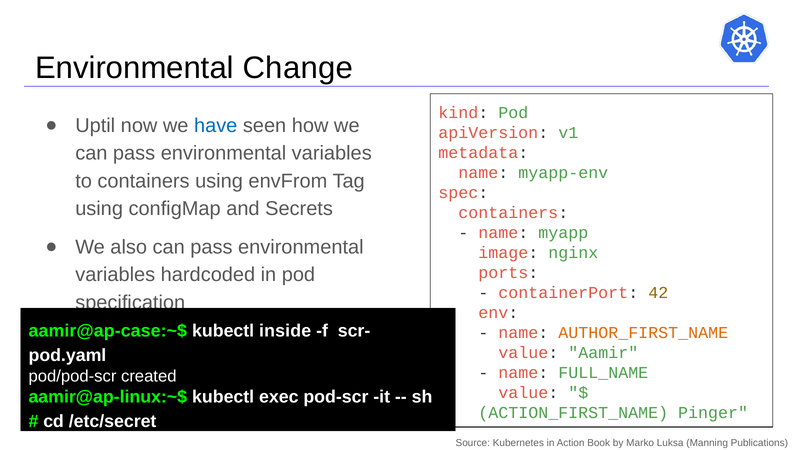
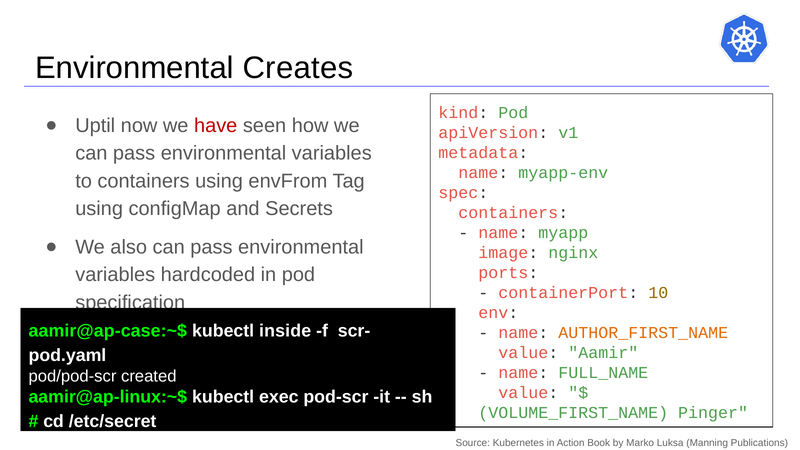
Change: Change -> Creates
have colour: blue -> red
42: 42 -> 10
ACTION_FIRST_NAME: ACTION_FIRST_NAME -> VOLUME_FIRST_NAME
